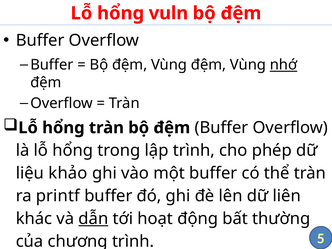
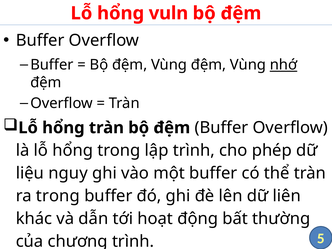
khảo: khảo -> nguy
ra printf: printf -> trong
dẫn underline: present -> none
